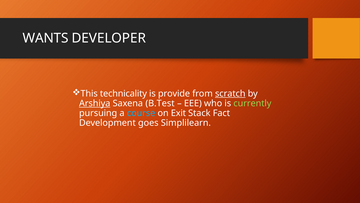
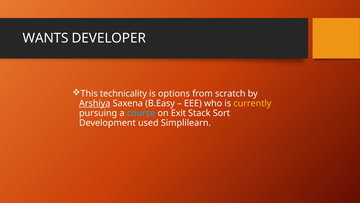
provide: provide -> options
scratch underline: present -> none
B.Test: B.Test -> B.Easy
currently colour: light green -> yellow
Fact: Fact -> Sort
goes: goes -> used
